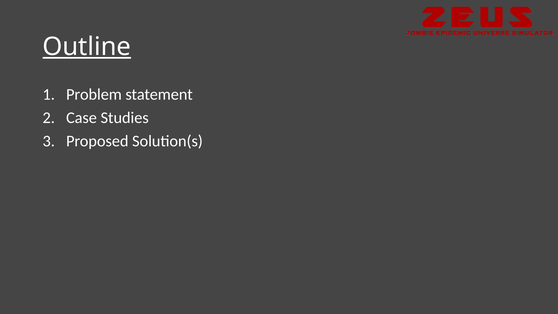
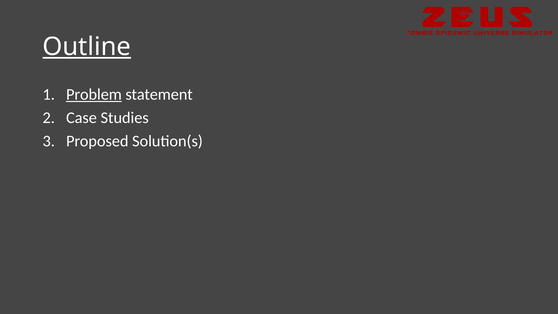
Problem underline: none -> present
